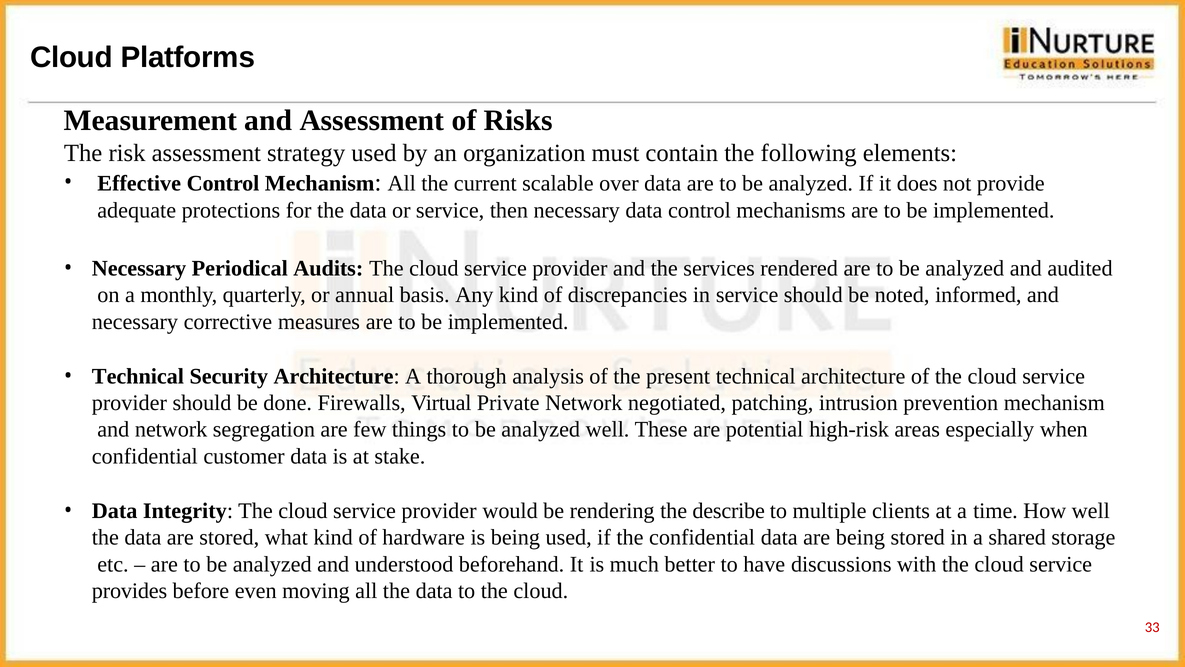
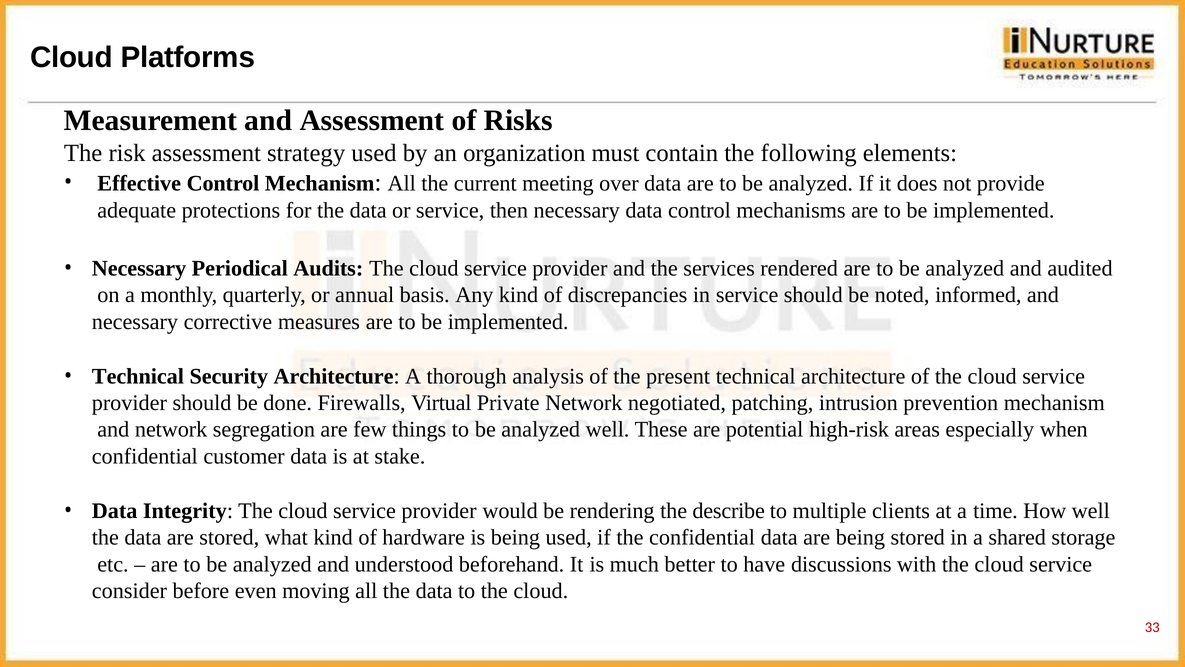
scalable: scalable -> meeting
provides: provides -> consider
